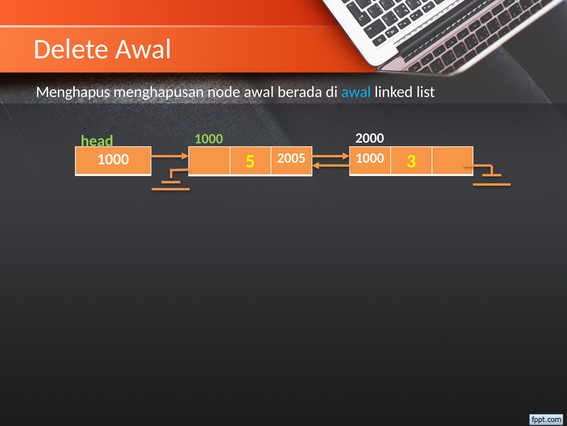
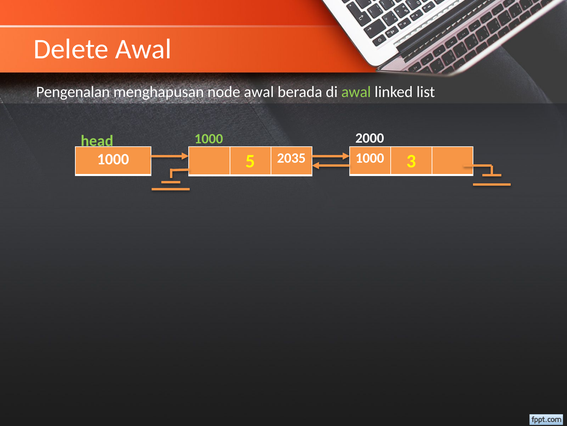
Menghapus: Menghapus -> Pengenalan
awal at (356, 92) colour: light blue -> light green
2005: 2005 -> 2035
